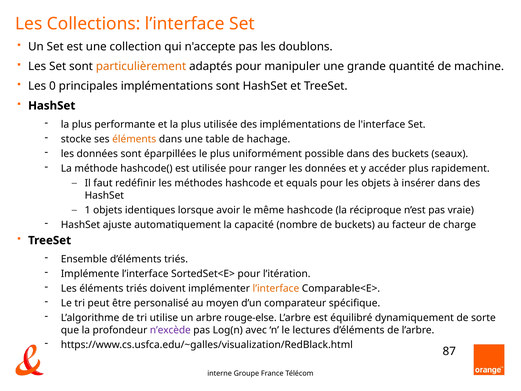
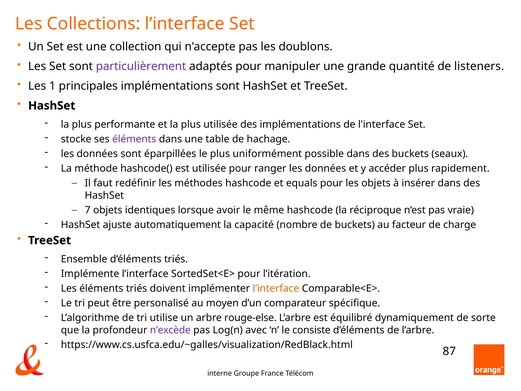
particulièrement colour: orange -> purple
machine: machine -> listeners
0: 0 -> 1
éléments at (134, 139) colour: orange -> purple
1: 1 -> 7
lectures: lectures -> consiste
